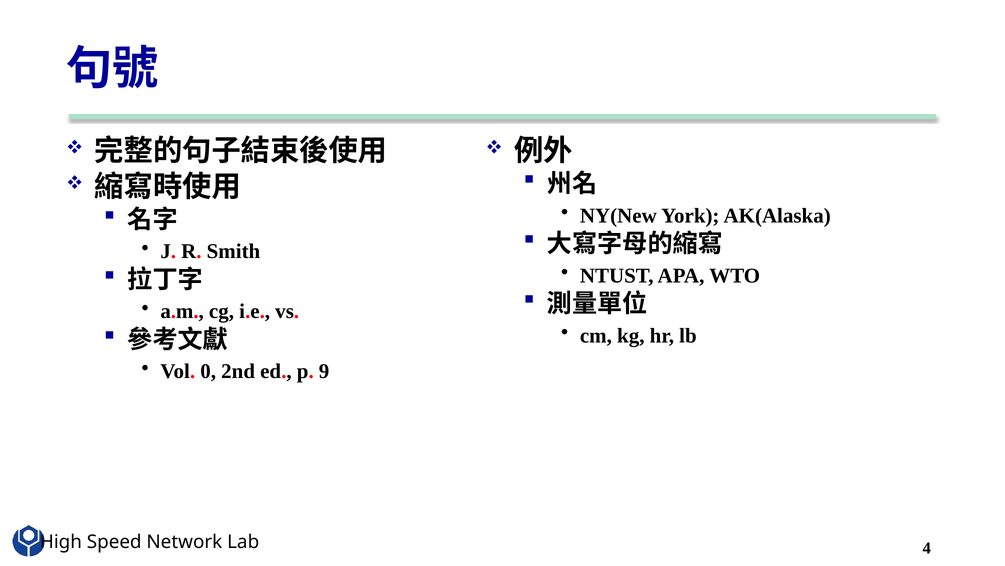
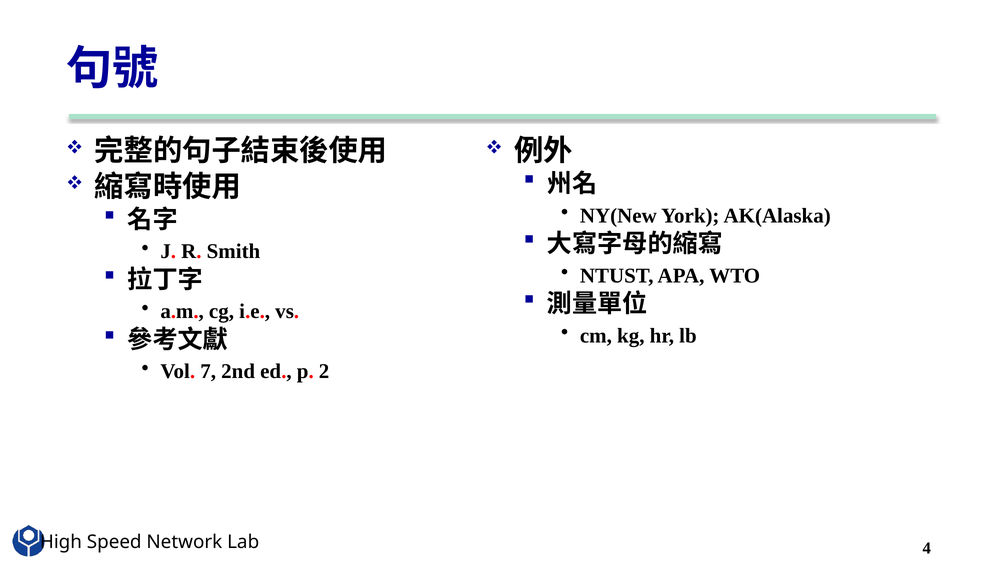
0: 0 -> 7
9: 9 -> 2
